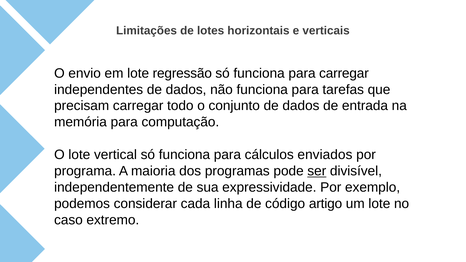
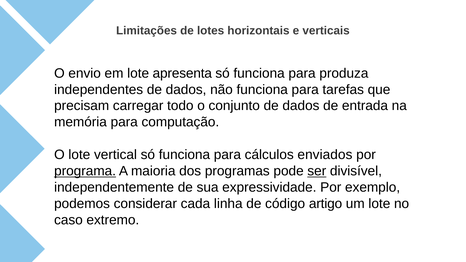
regressão: regressão -> apresenta
para carregar: carregar -> produza
programa underline: none -> present
